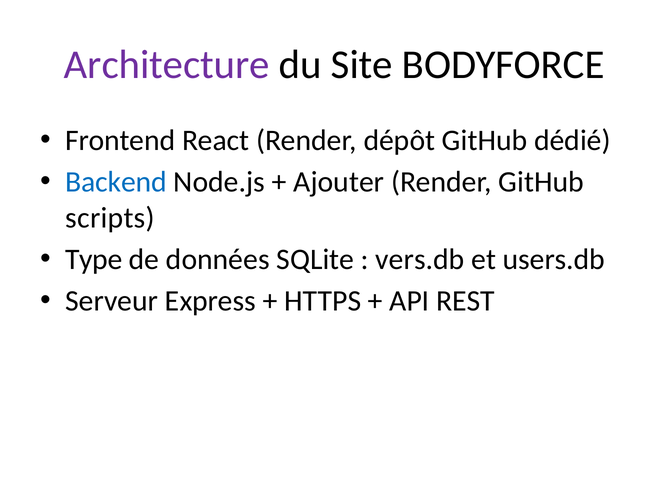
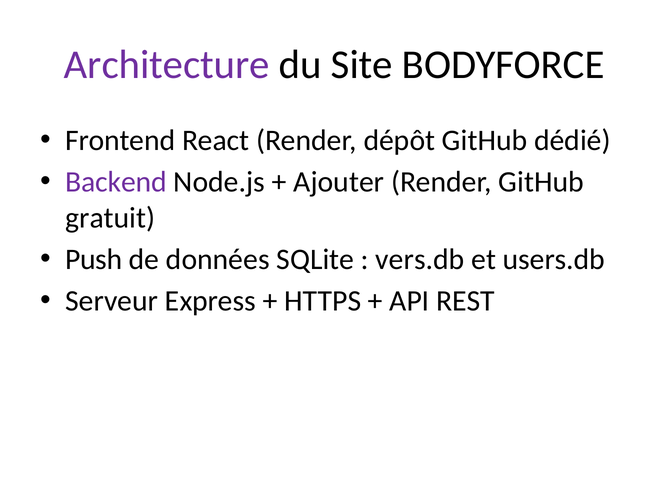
Backend colour: blue -> purple
scripts: scripts -> gratuit
Type: Type -> Push
